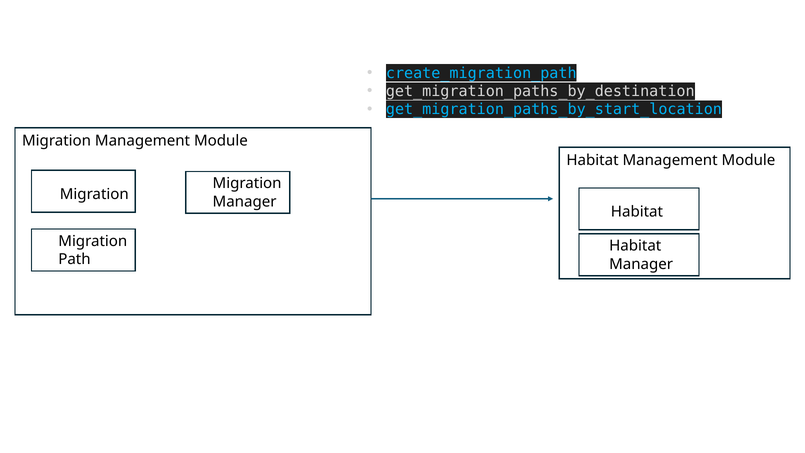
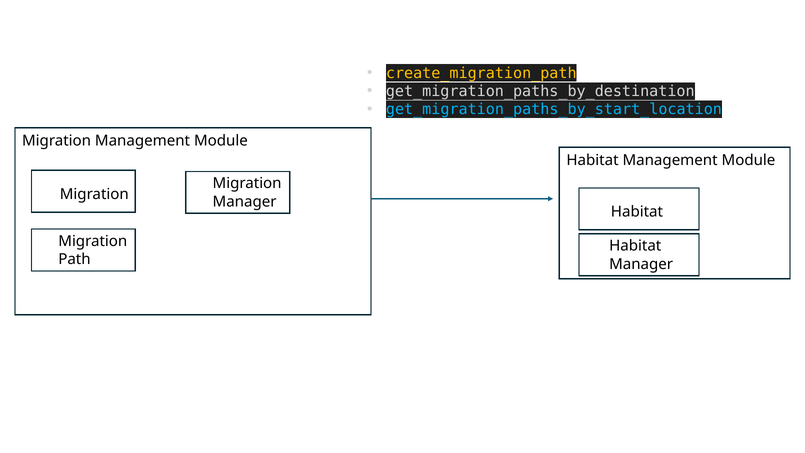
create_migration_path colour: light blue -> yellow
